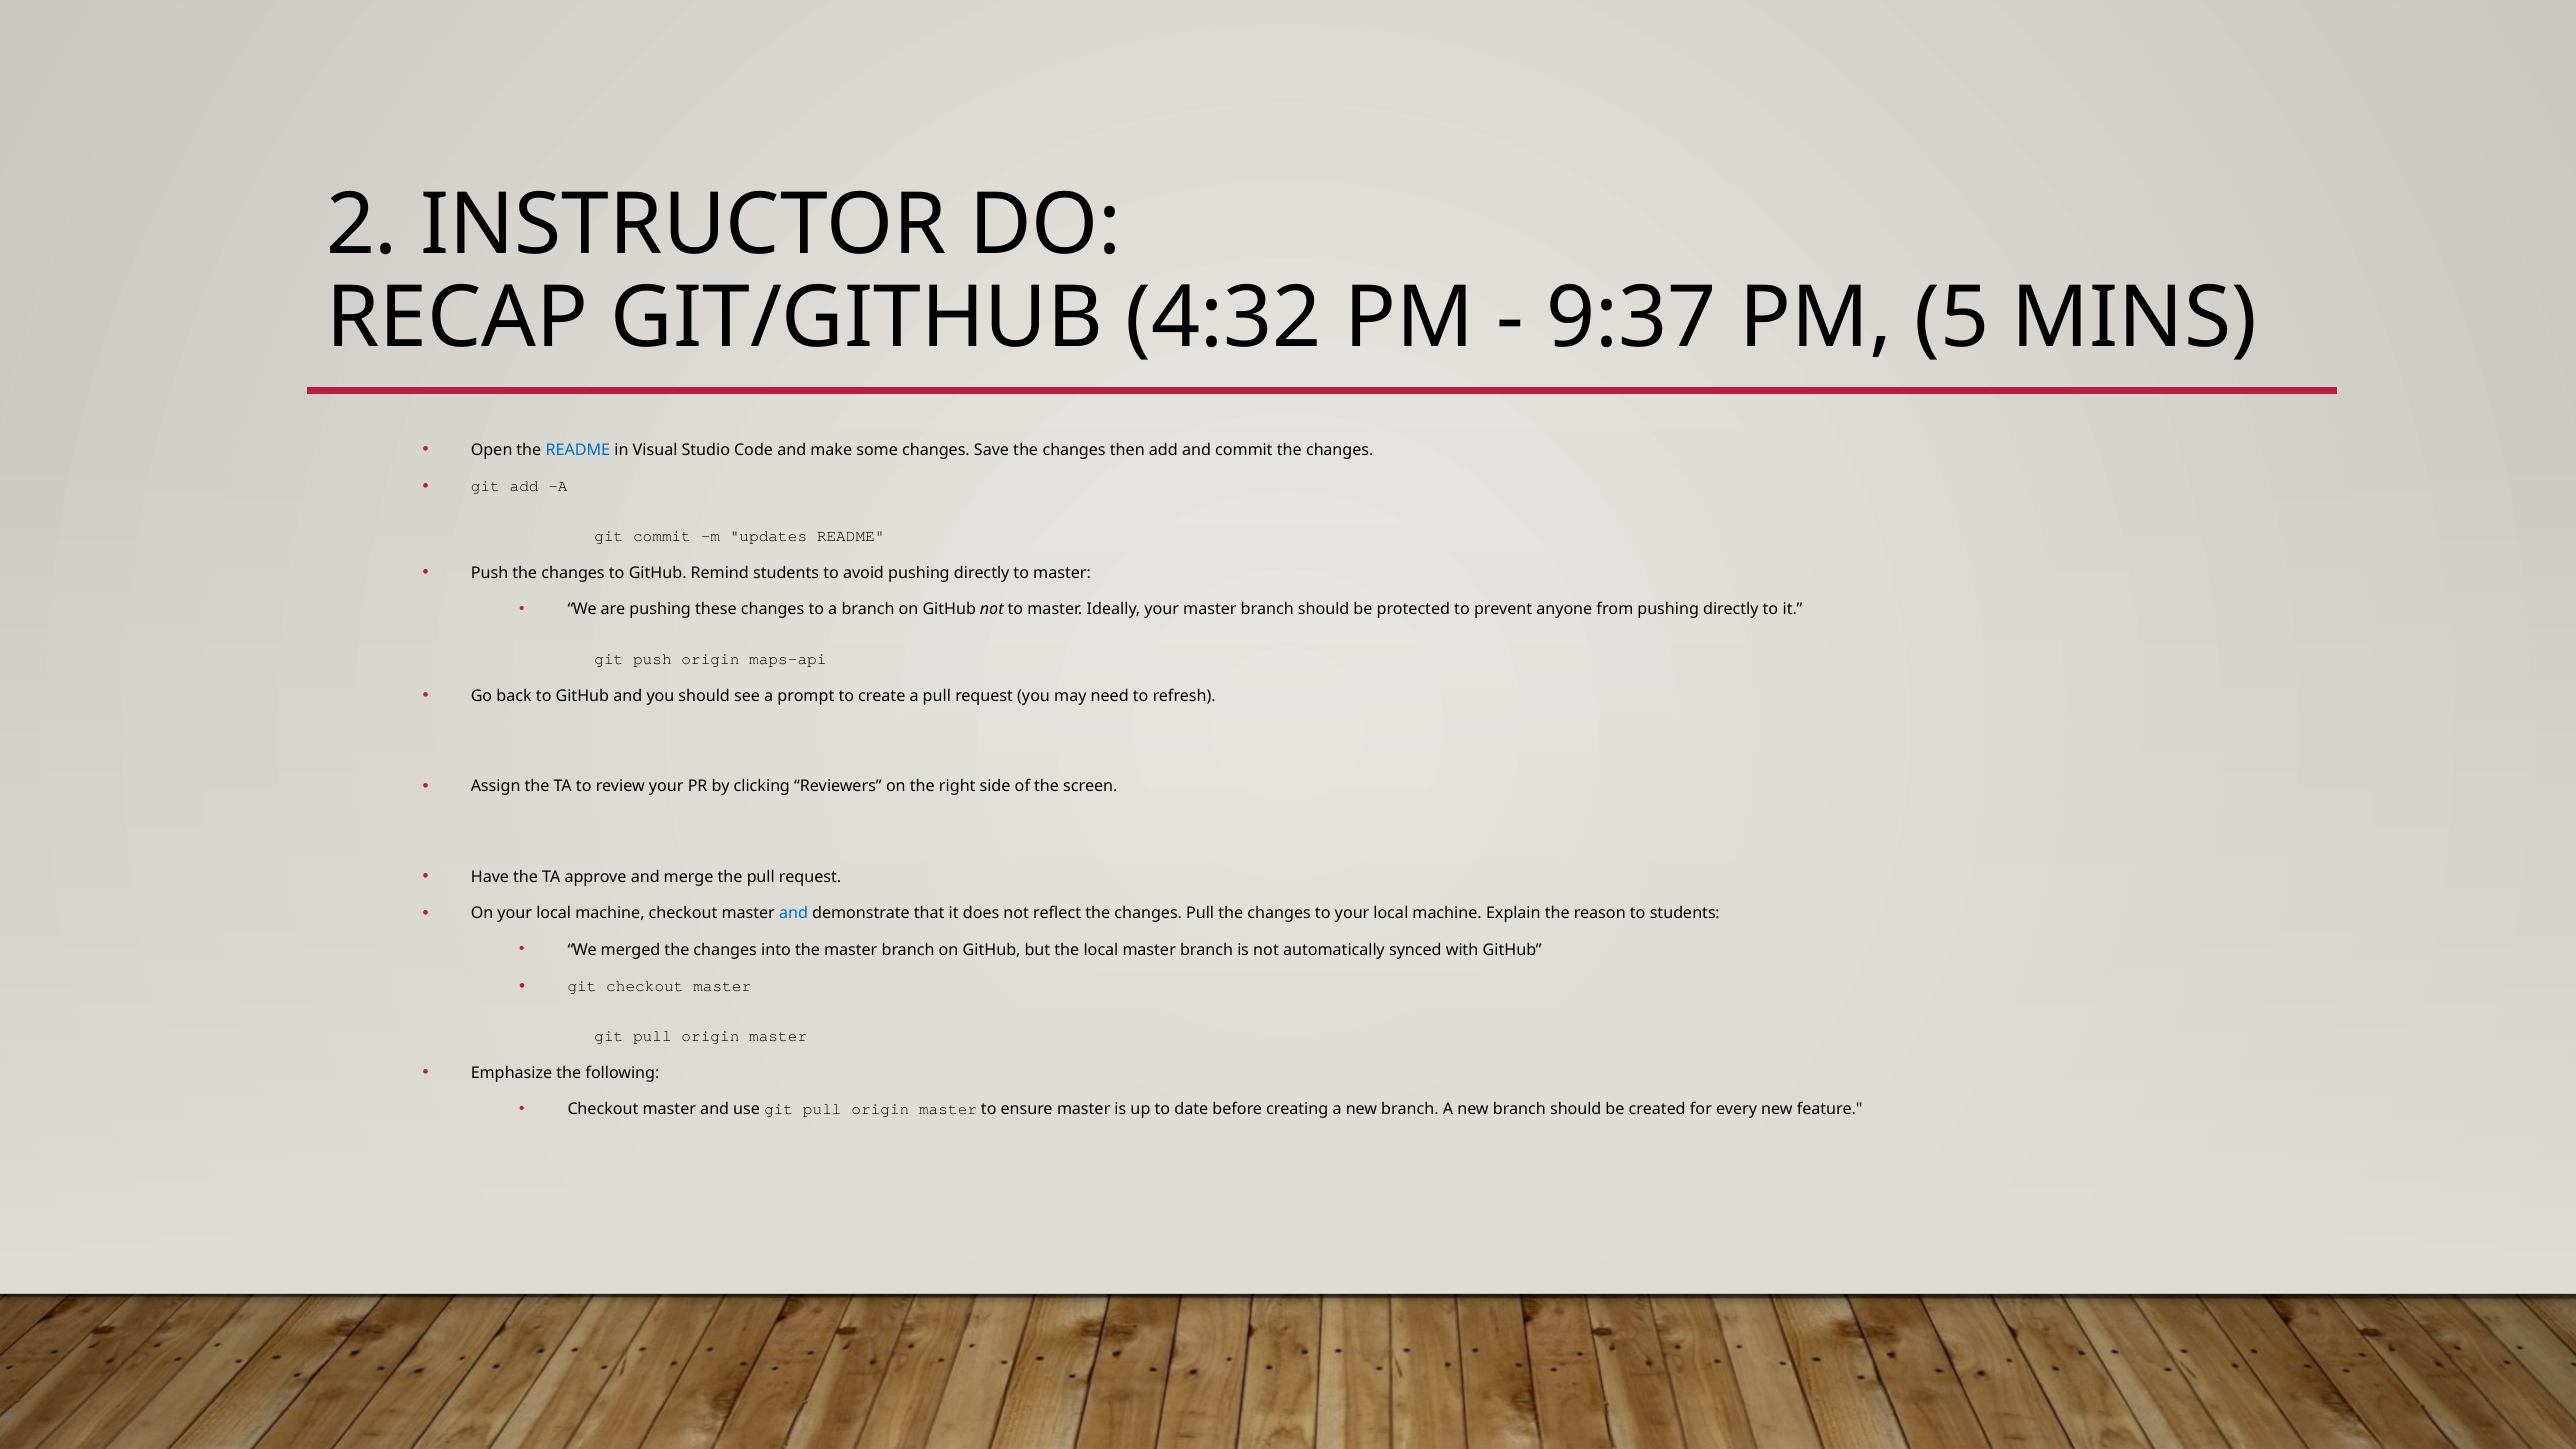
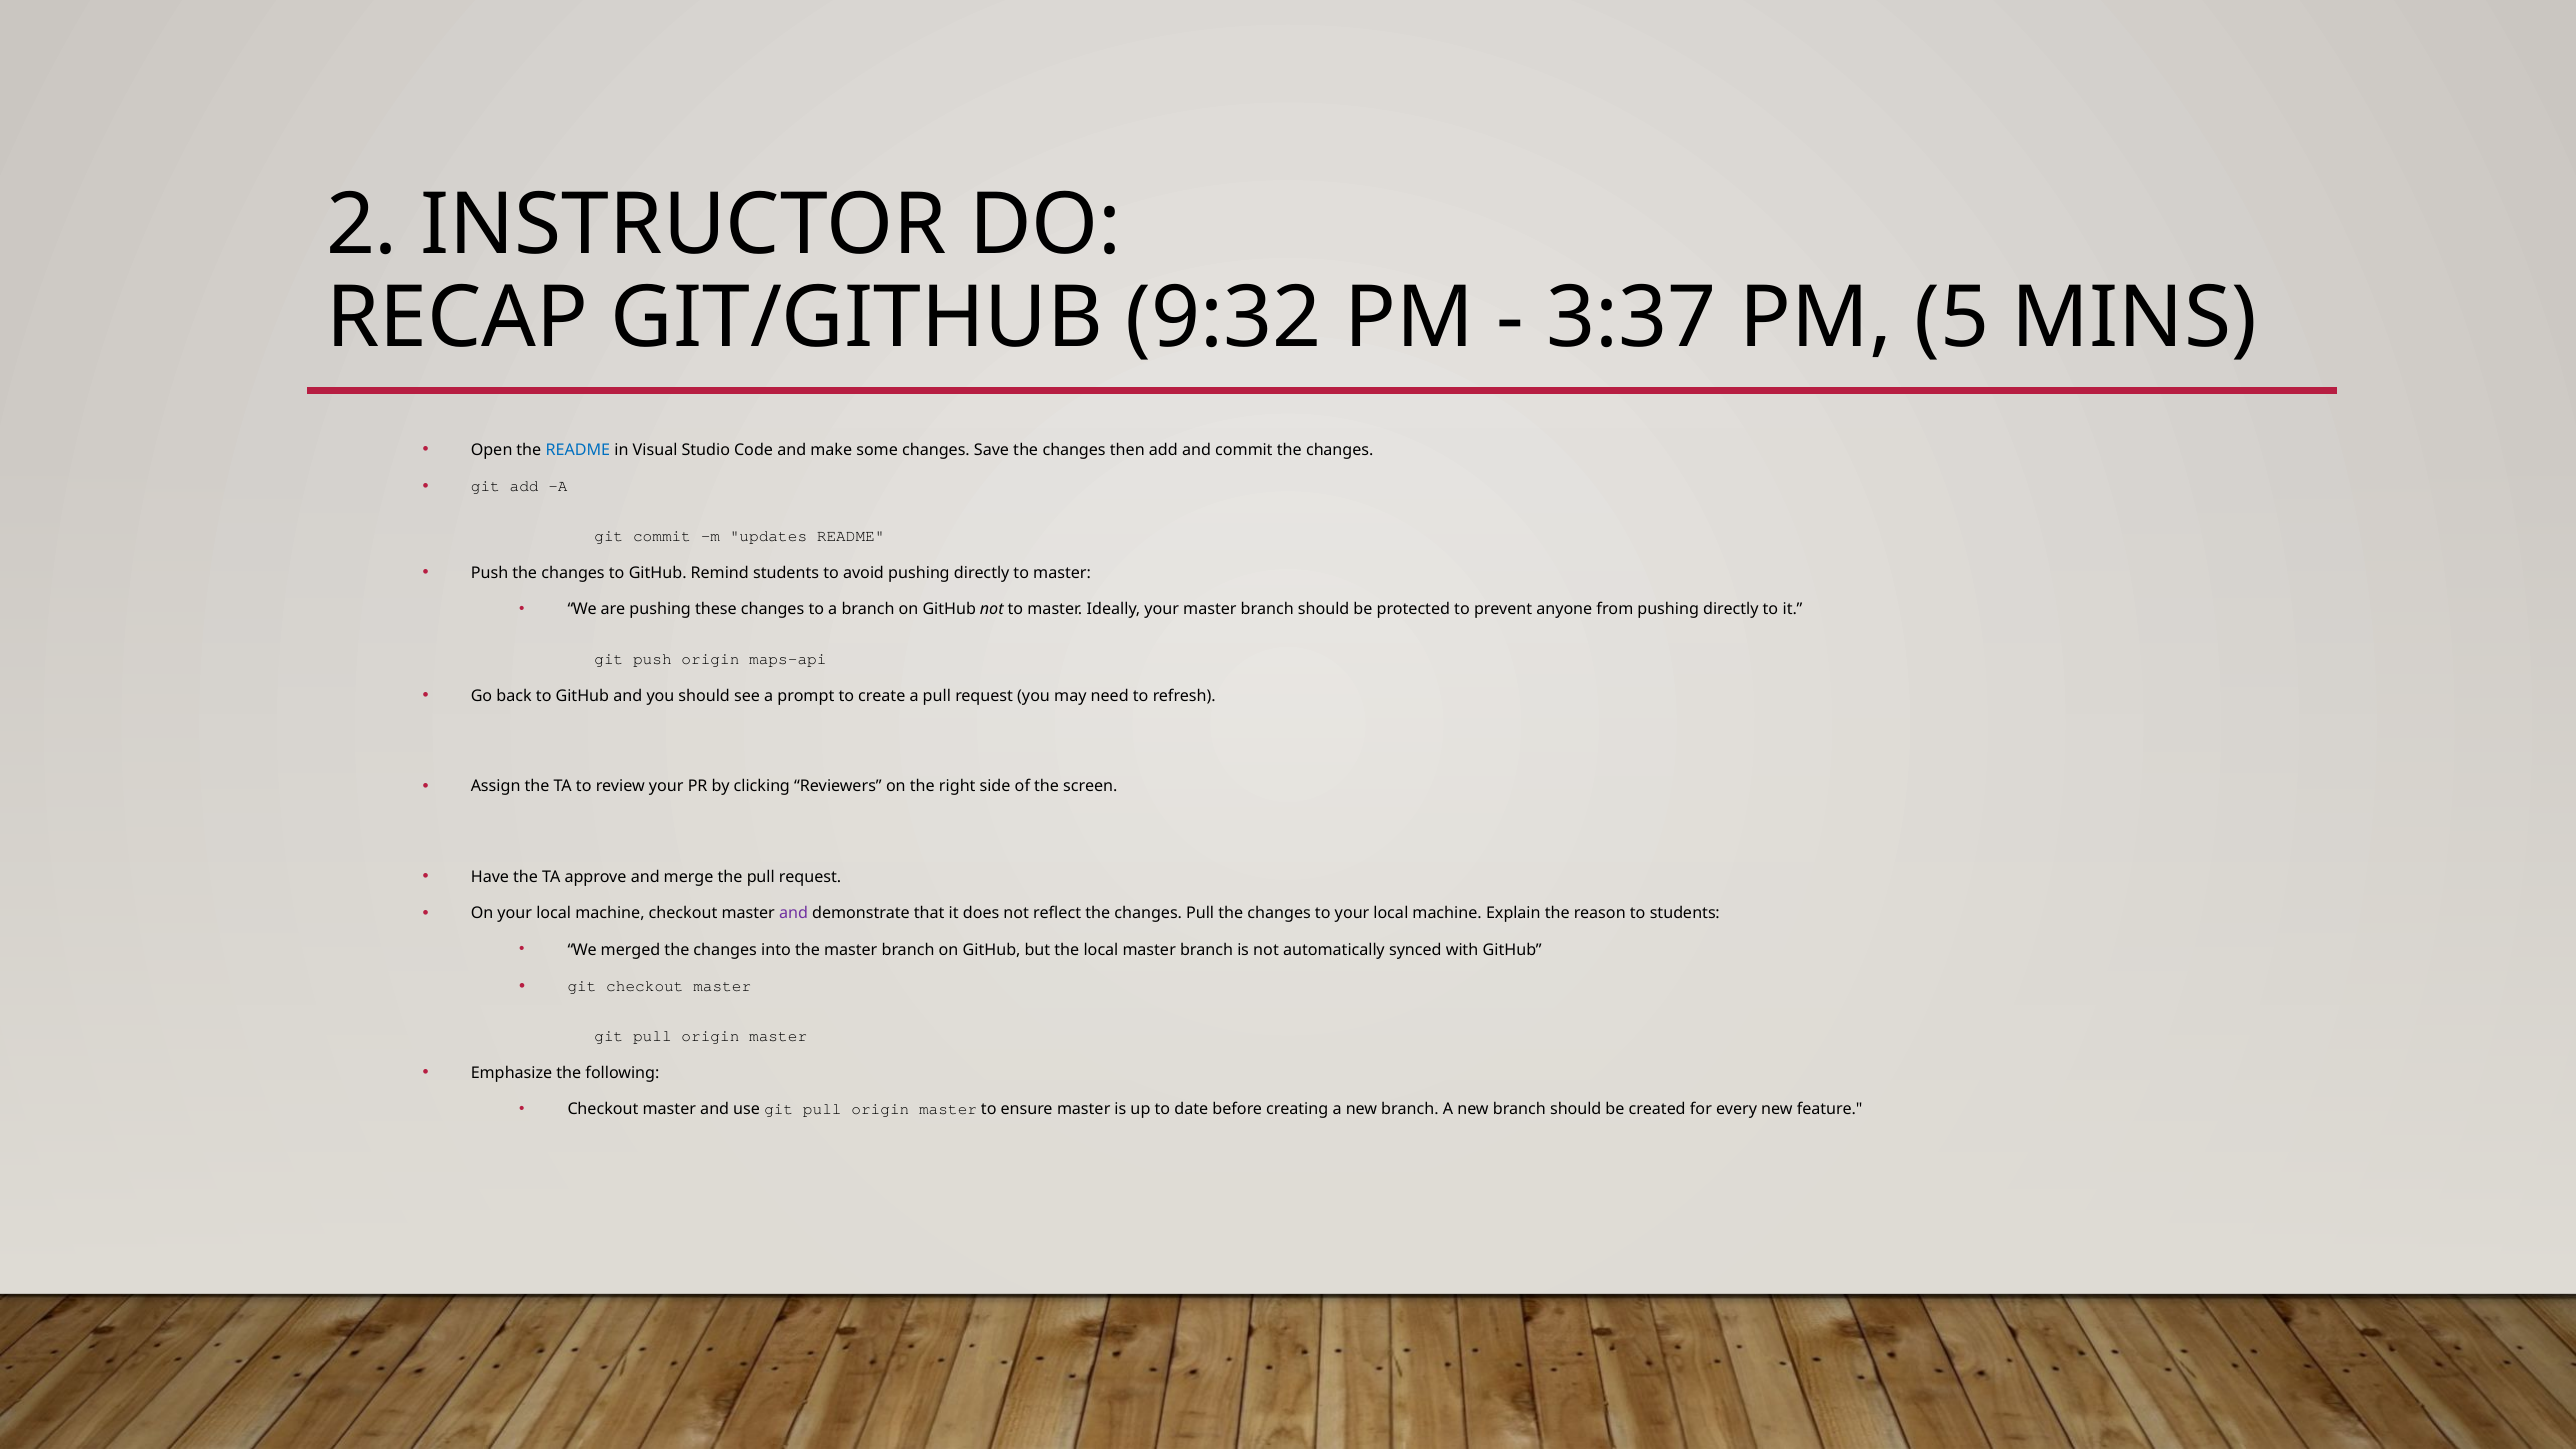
4:32: 4:32 -> 9:32
9:37: 9:37 -> 3:37
and at (794, 913) colour: blue -> purple
